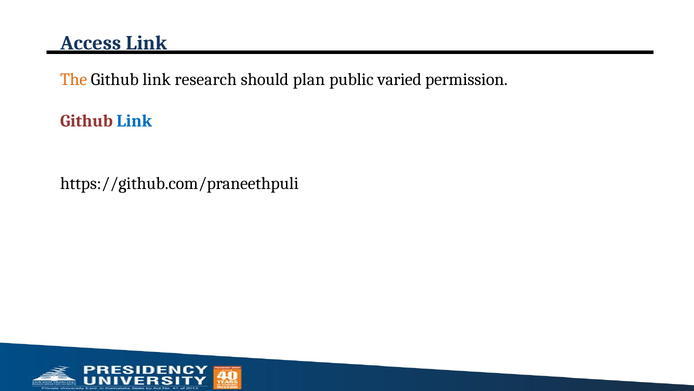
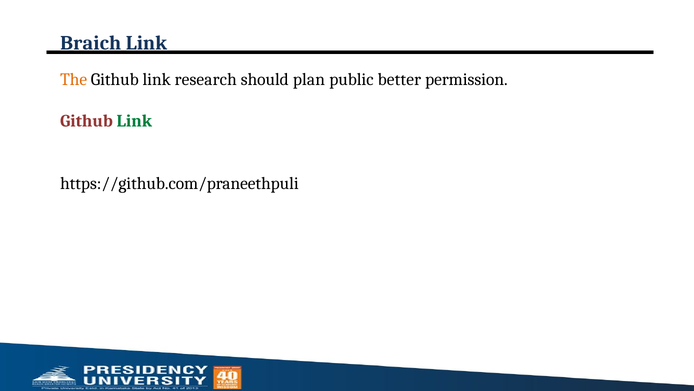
Access: Access -> Braich
varied: varied -> better
Link at (134, 121) colour: blue -> green
